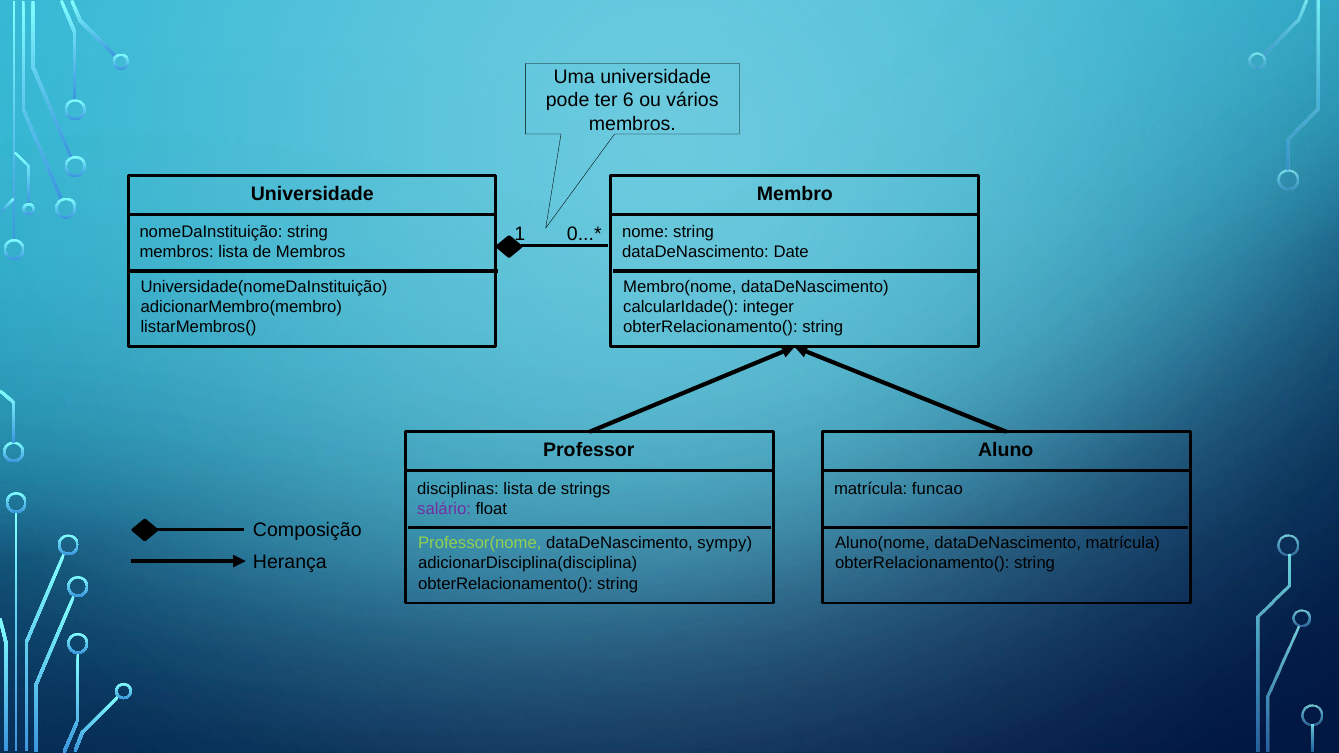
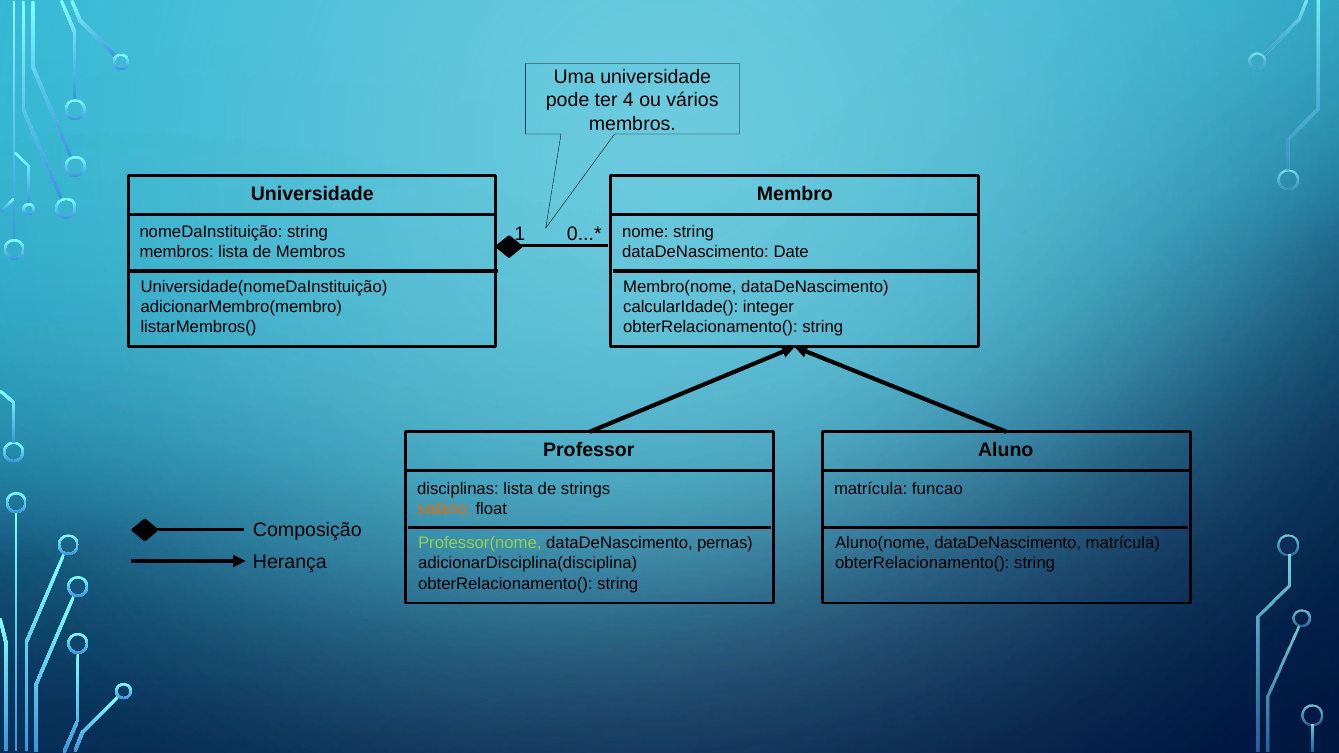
6: 6 -> 4
salário colour: purple -> orange
sympy: sympy -> pernas
